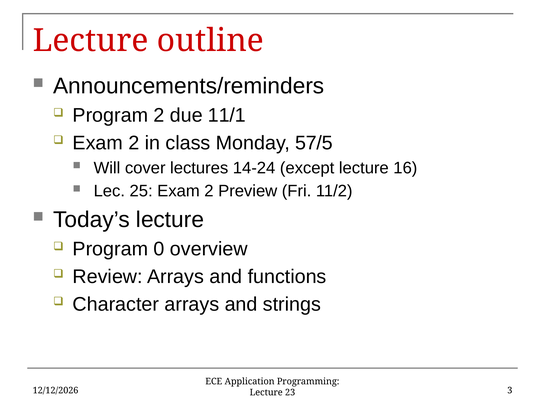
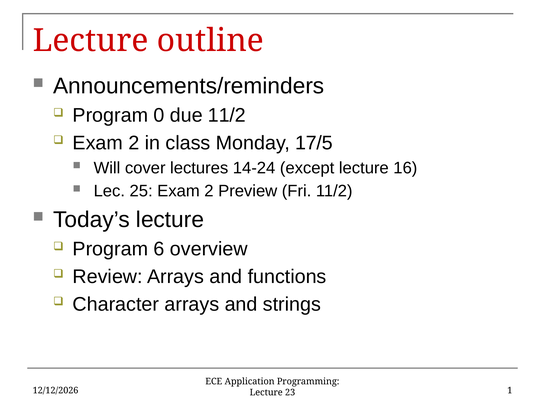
Program 2: 2 -> 0
due 11/1: 11/1 -> 11/2
57/5: 57/5 -> 17/5
0: 0 -> 6
3: 3 -> 1
